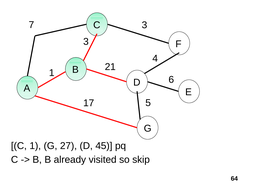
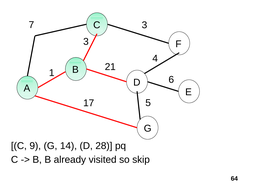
C 1: 1 -> 9
27: 27 -> 14
45: 45 -> 28
